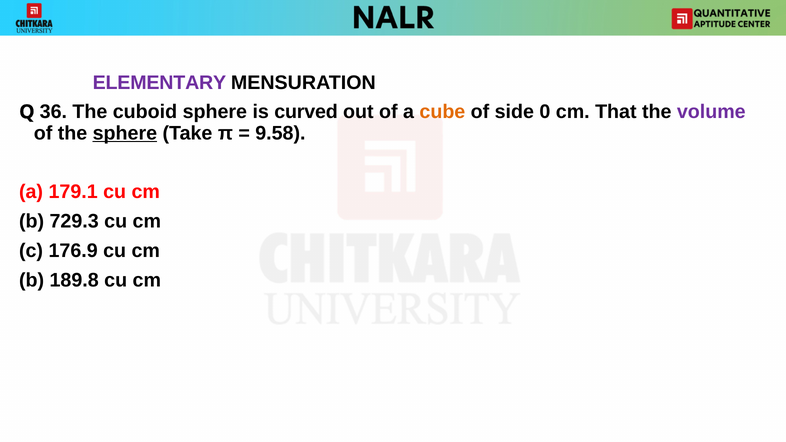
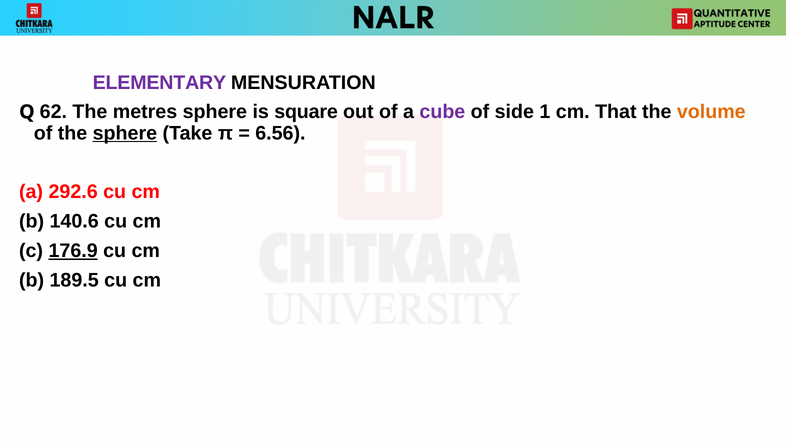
36: 36 -> 62
cuboid: cuboid -> metres
curved: curved -> square
cube colour: orange -> purple
0: 0 -> 1
volume colour: purple -> orange
9.58: 9.58 -> 6.56
179.1: 179.1 -> 292.6
729.3: 729.3 -> 140.6
176.9 underline: none -> present
189.8: 189.8 -> 189.5
